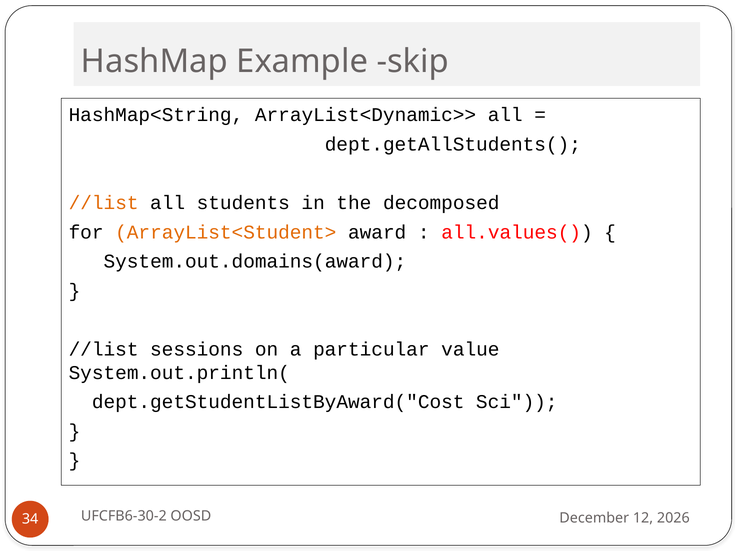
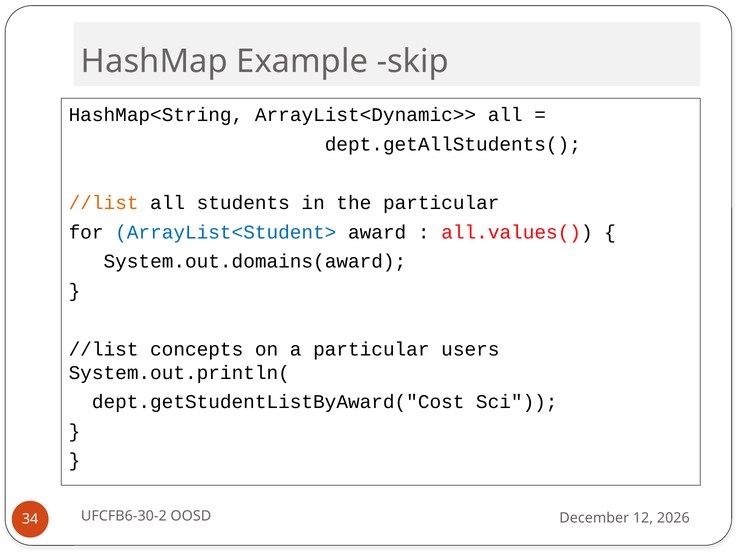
the decomposed: decomposed -> particular
ArrayList<Student> colour: orange -> blue
sessions: sessions -> concepts
value: value -> users
